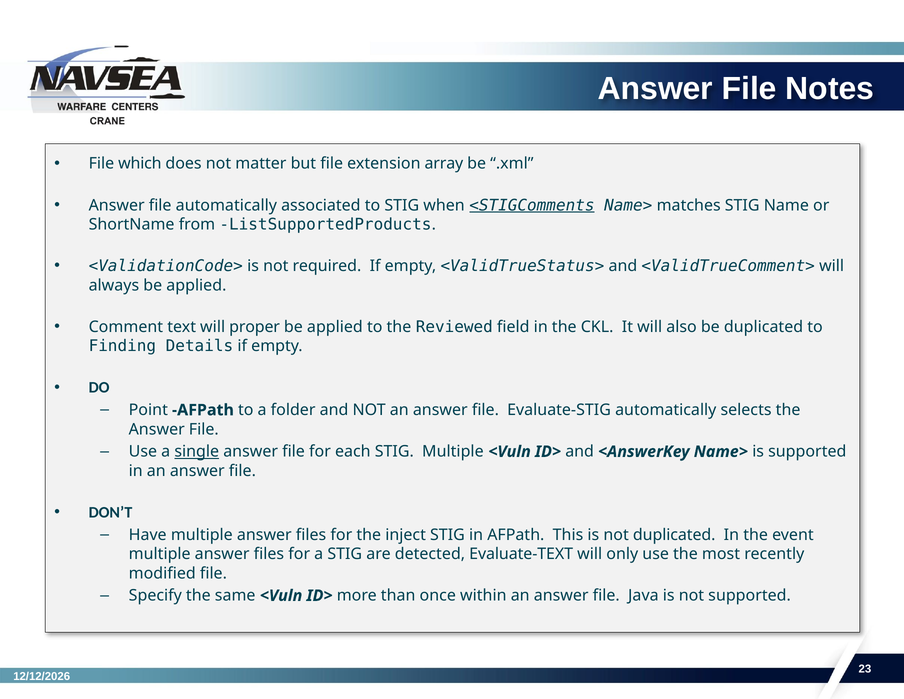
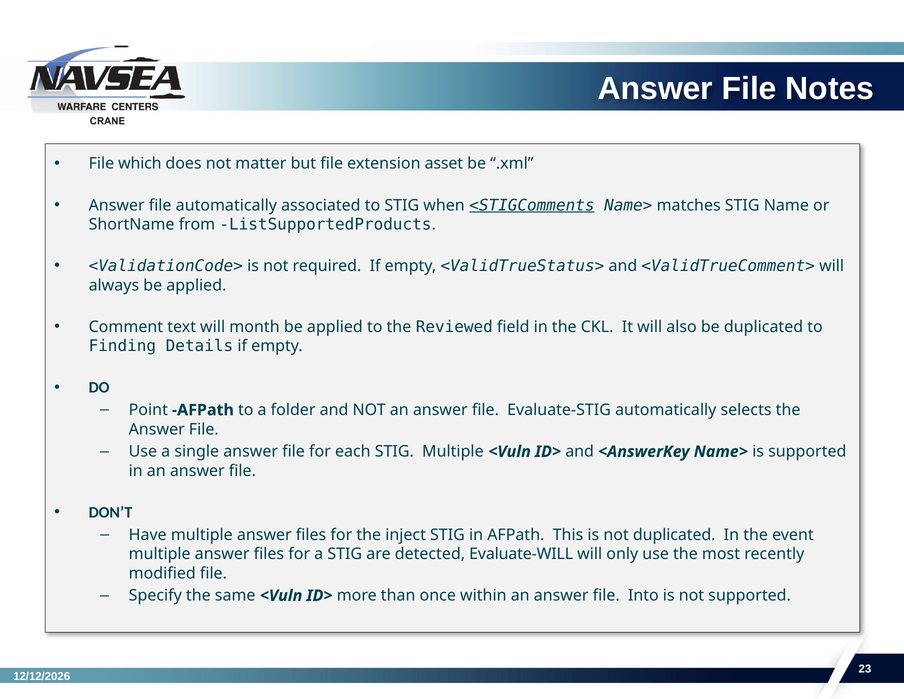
array: array -> asset
proper: proper -> month
single underline: present -> none
Evaluate-TEXT: Evaluate-TEXT -> Evaluate-WILL
Java: Java -> Into
